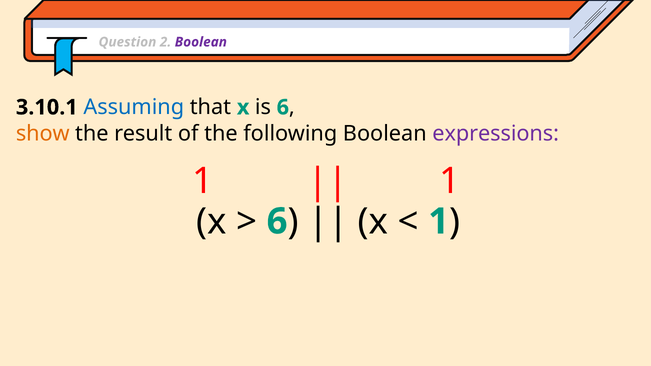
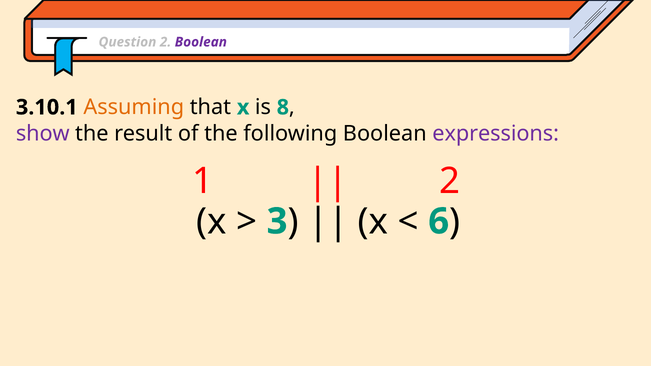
Assuming colour: blue -> orange
is 6: 6 -> 8
show colour: orange -> purple
1 1: 1 -> 2
6 at (277, 222): 6 -> 3
1 at (439, 222): 1 -> 6
